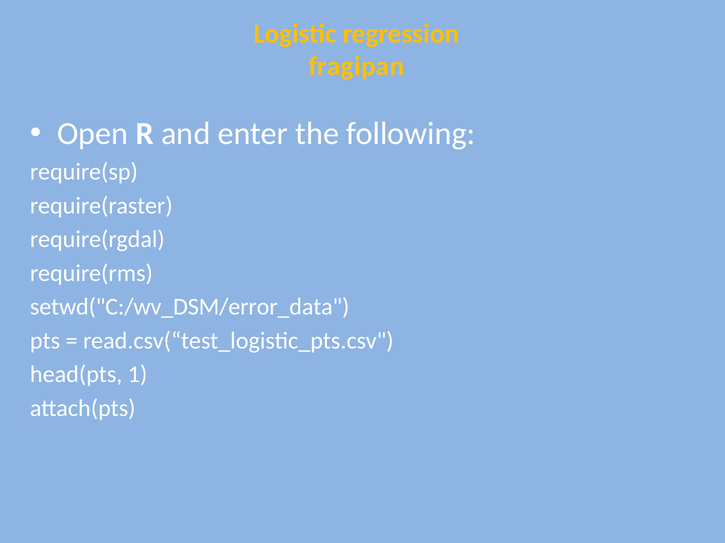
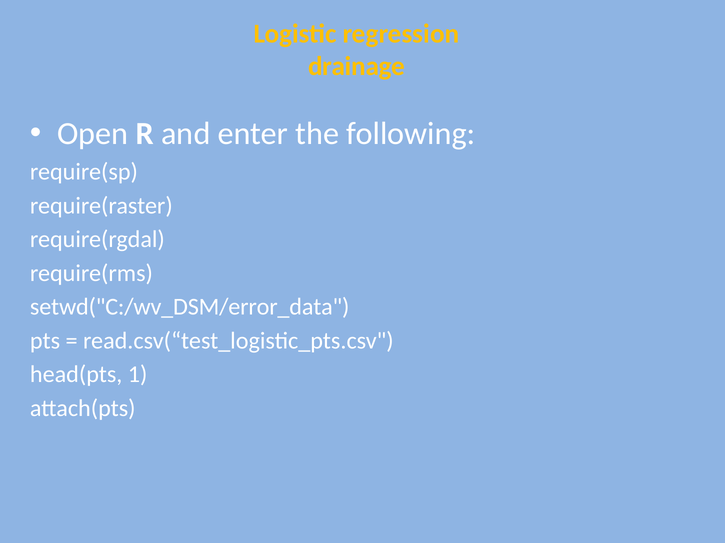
fragipan: fragipan -> drainage
